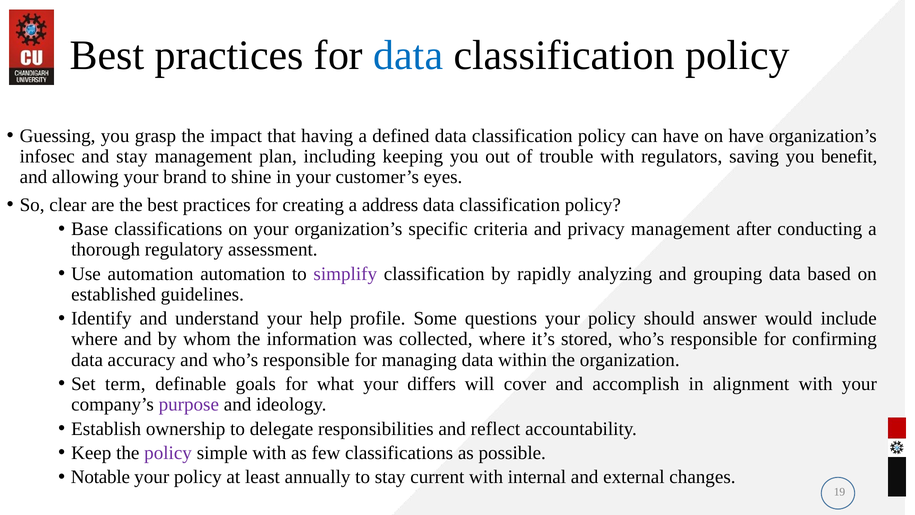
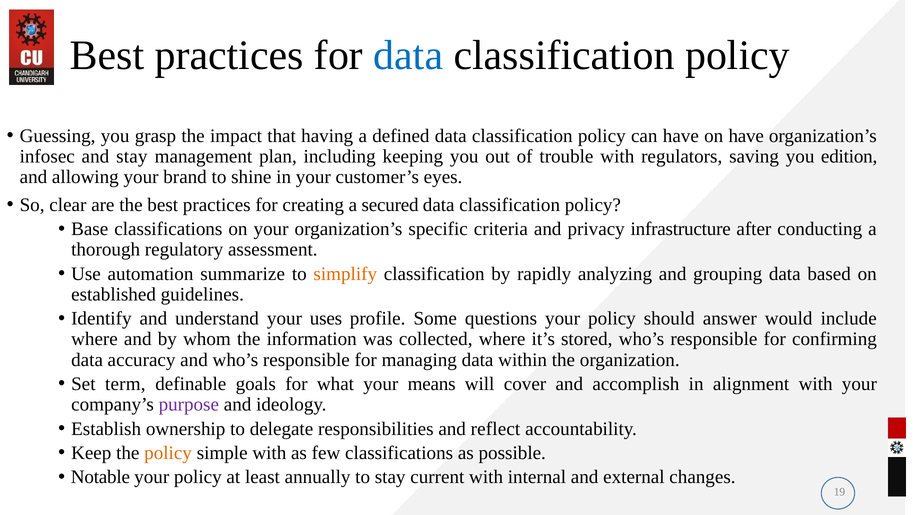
benefit: benefit -> edition
address: address -> secured
privacy management: management -> infrastructure
automation automation: automation -> summarize
simplify colour: purple -> orange
help: help -> uses
differs: differs -> means
policy at (168, 453) colour: purple -> orange
